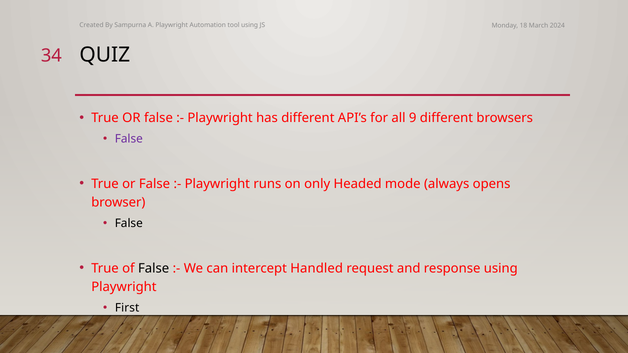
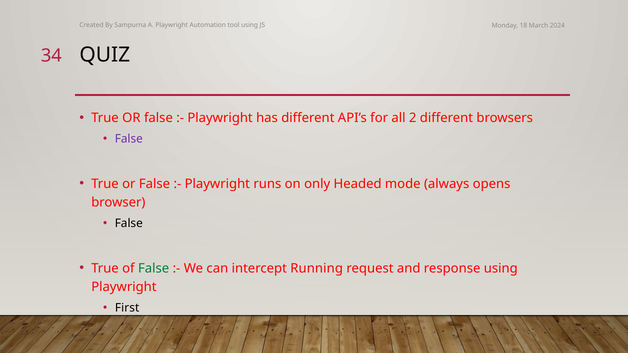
9: 9 -> 2
False at (154, 269) colour: black -> green
Handled: Handled -> Running
